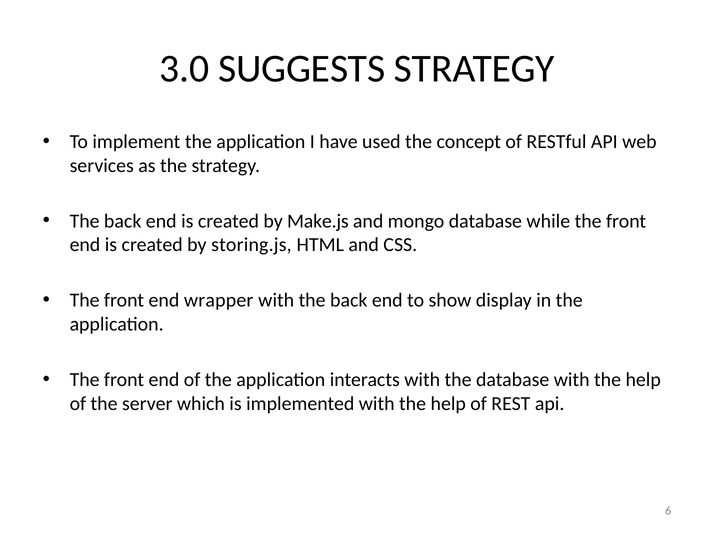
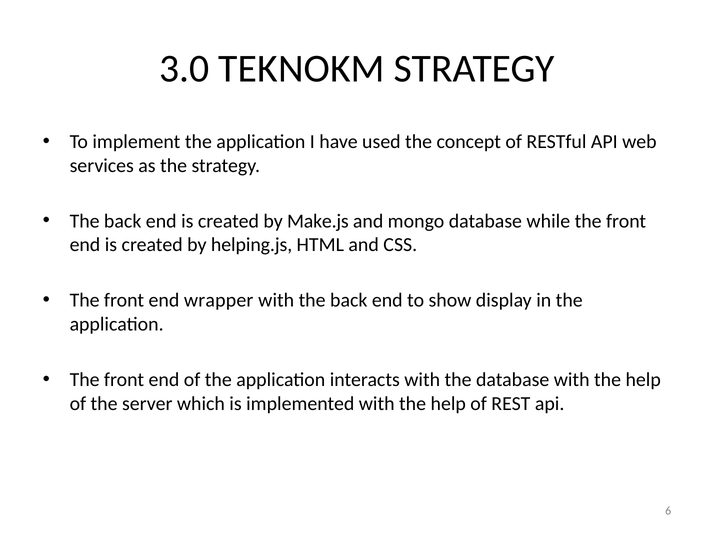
SUGGESTS: SUGGESTS -> TEKNOKM
storing.js: storing.js -> helping.js
